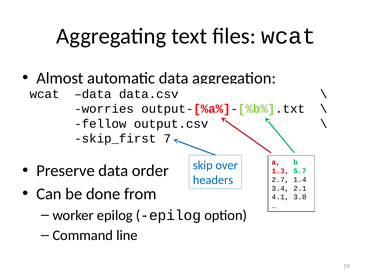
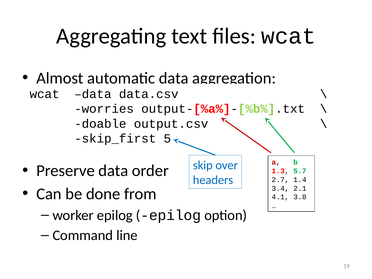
fellow: fellow -> doable
7: 7 -> 5
